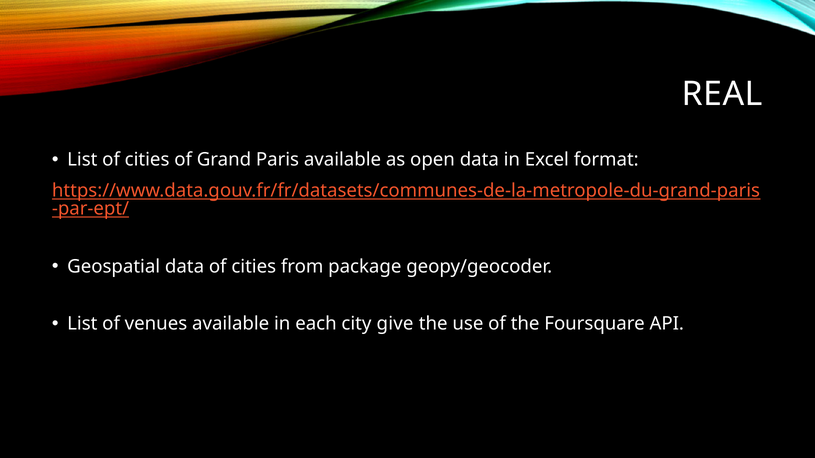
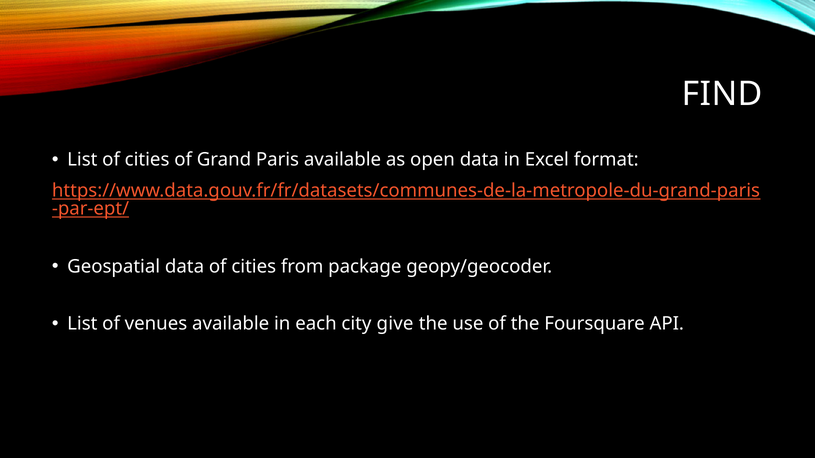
REAL: REAL -> FIND
